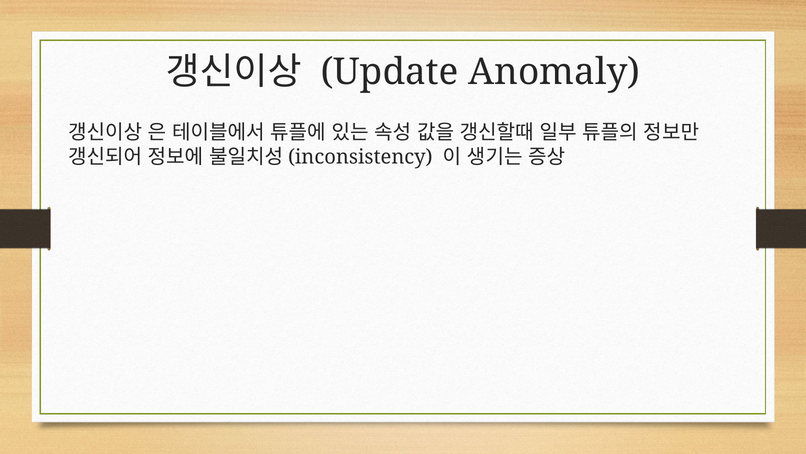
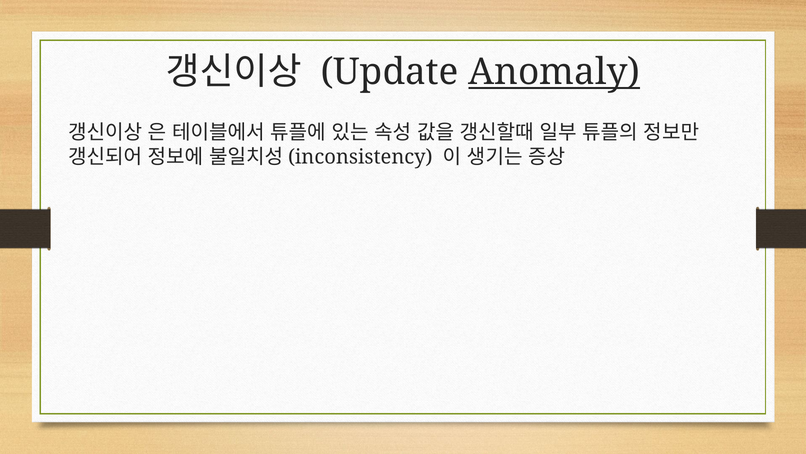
Anomaly underline: none -> present
